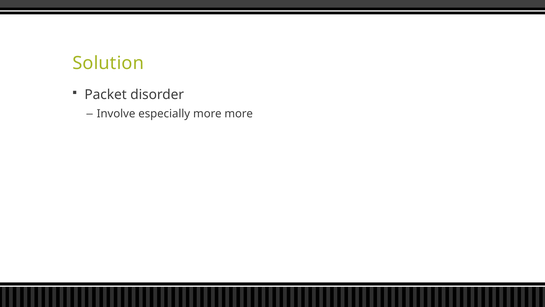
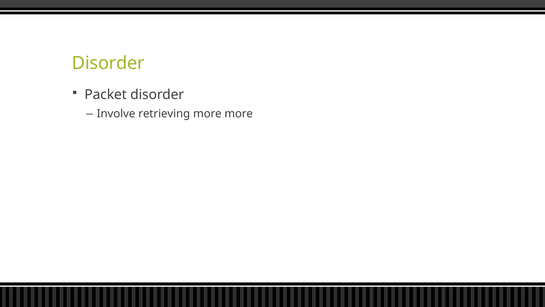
Solution at (108, 63): Solution -> Disorder
especially: especially -> retrieving
